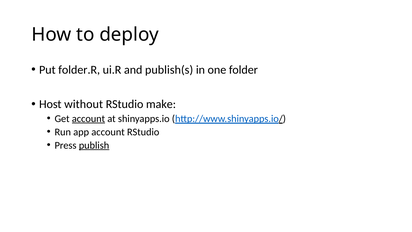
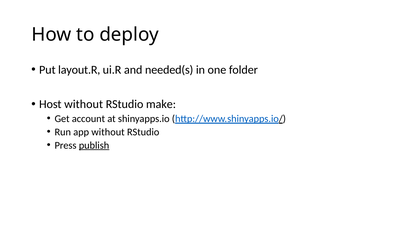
folder.R: folder.R -> layout.R
publish(s: publish(s -> needed(s
account at (88, 119) underline: present -> none
app account: account -> without
